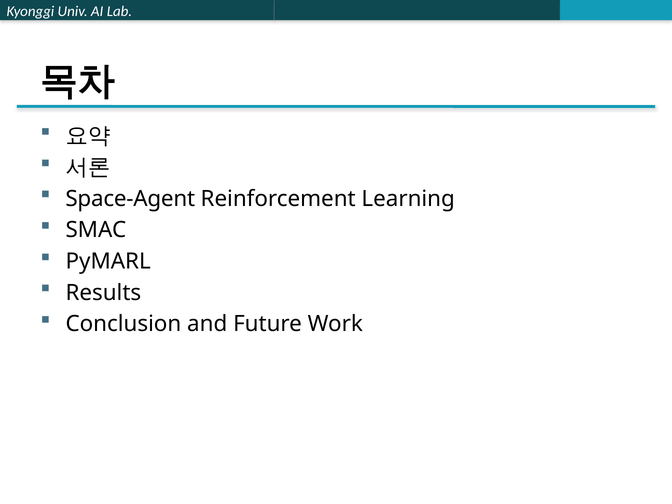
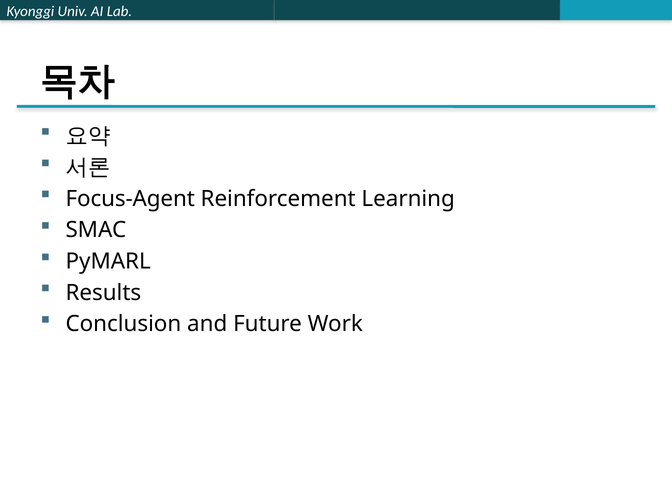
Space-Agent: Space-Agent -> Focus-Agent
